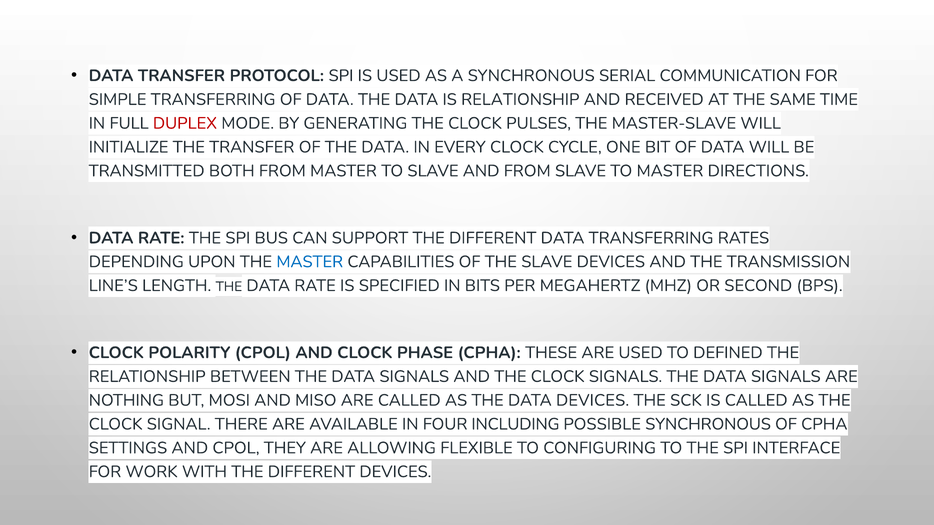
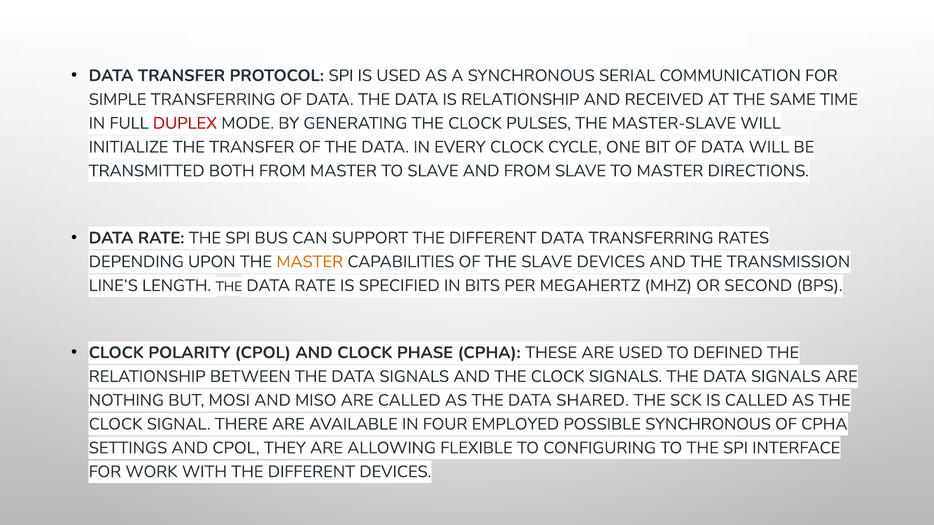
MASTER at (310, 262) colour: blue -> orange
DATA DEVICES: DEVICES -> SHARED
INCLUDING: INCLUDING -> EMPLOYED
